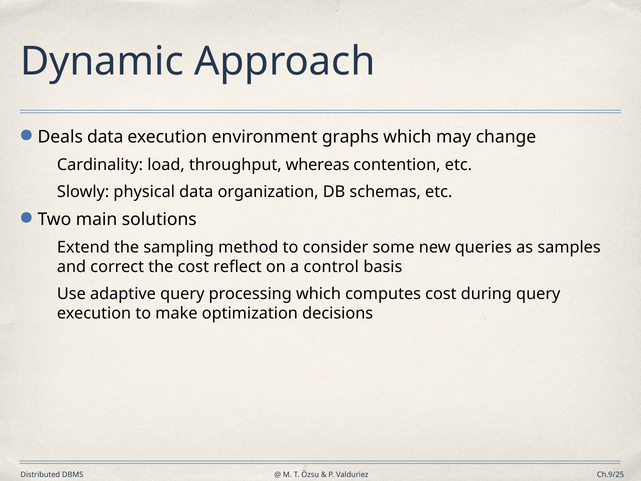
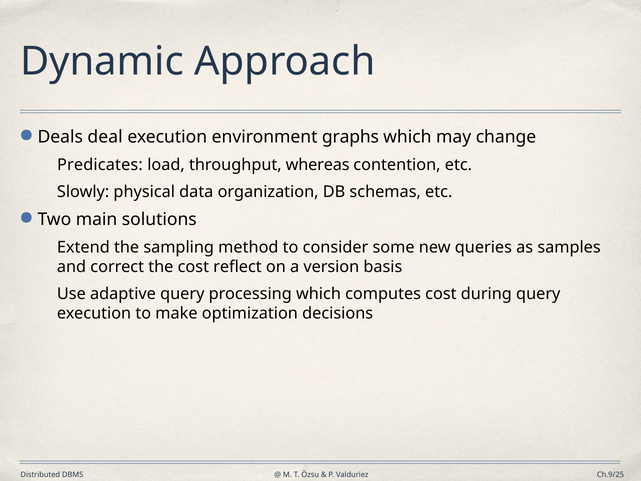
Deals data: data -> deal
Cardinality: Cardinality -> Predicates
control: control -> version
